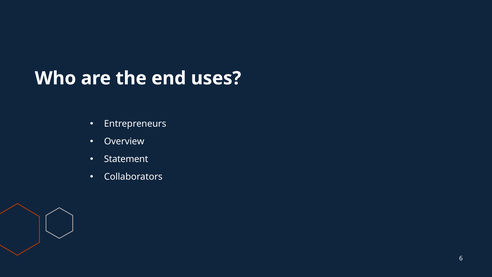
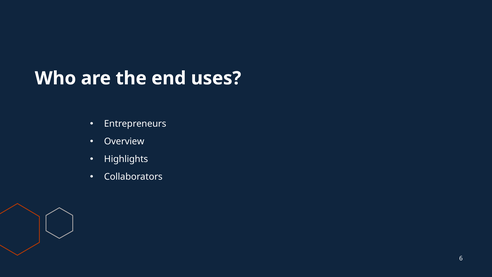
Statement: Statement -> Highlights
